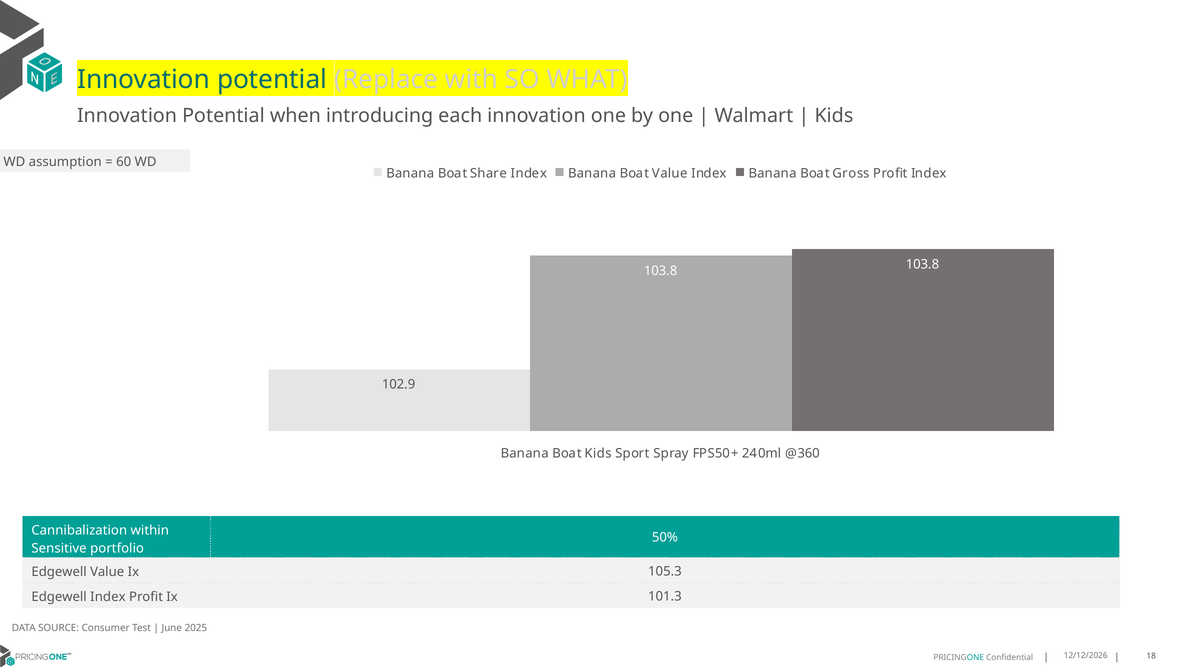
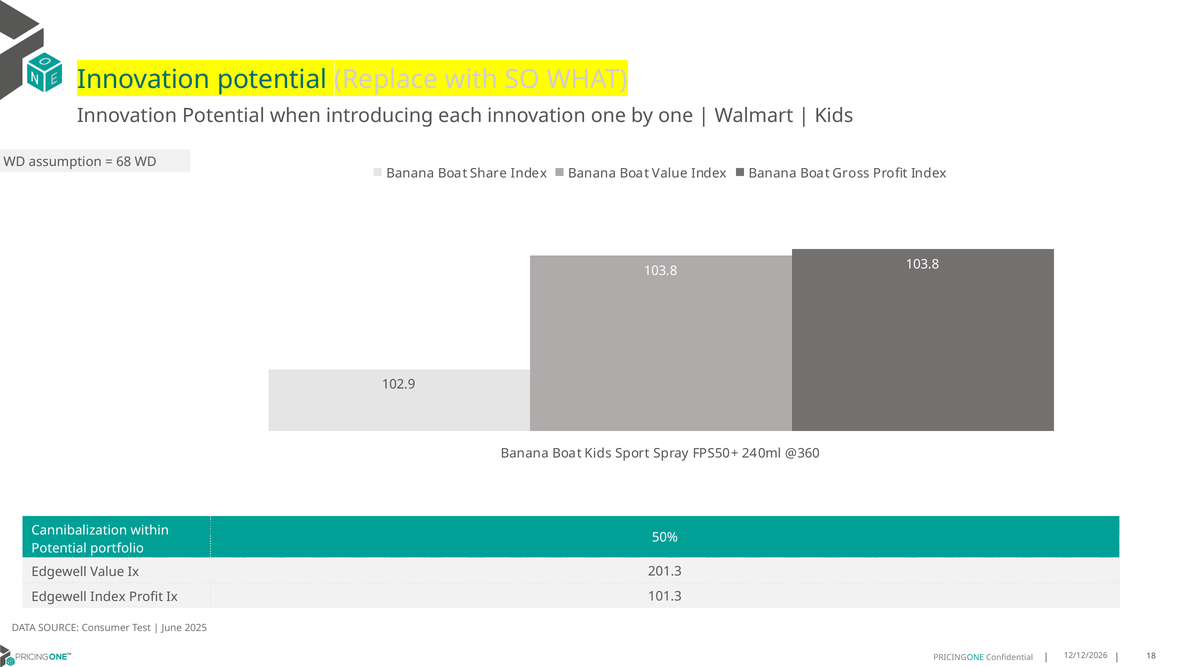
60: 60 -> 68
Sensitive at (59, 548): Sensitive -> Potential
105.3: 105.3 -> 201.3
